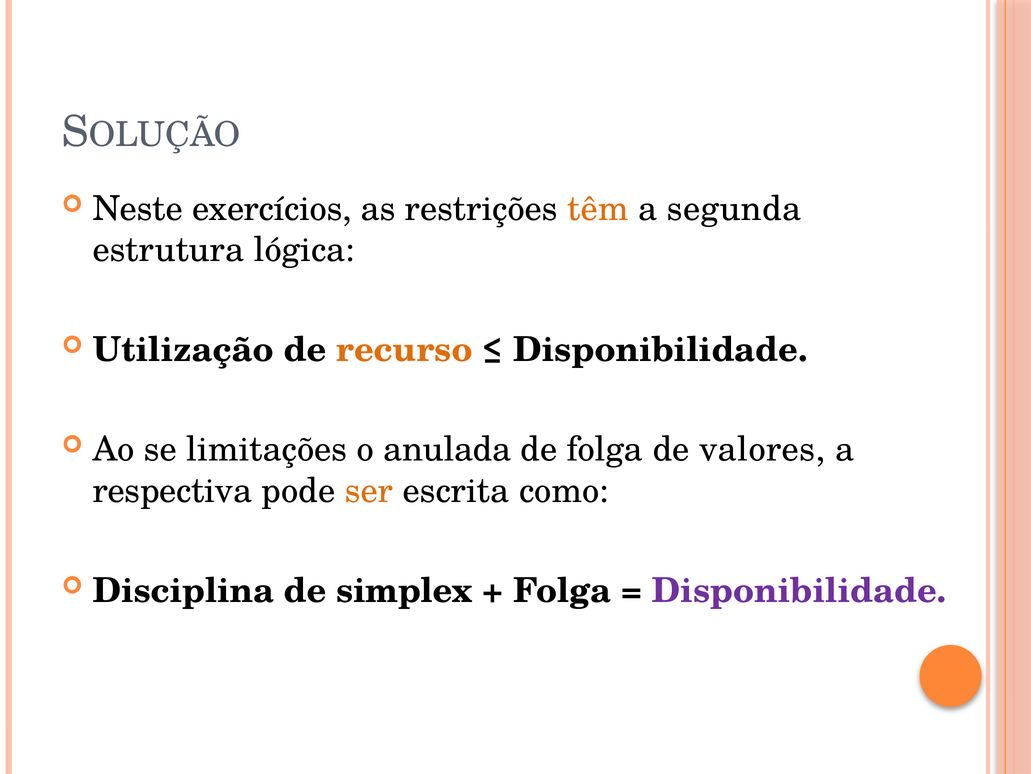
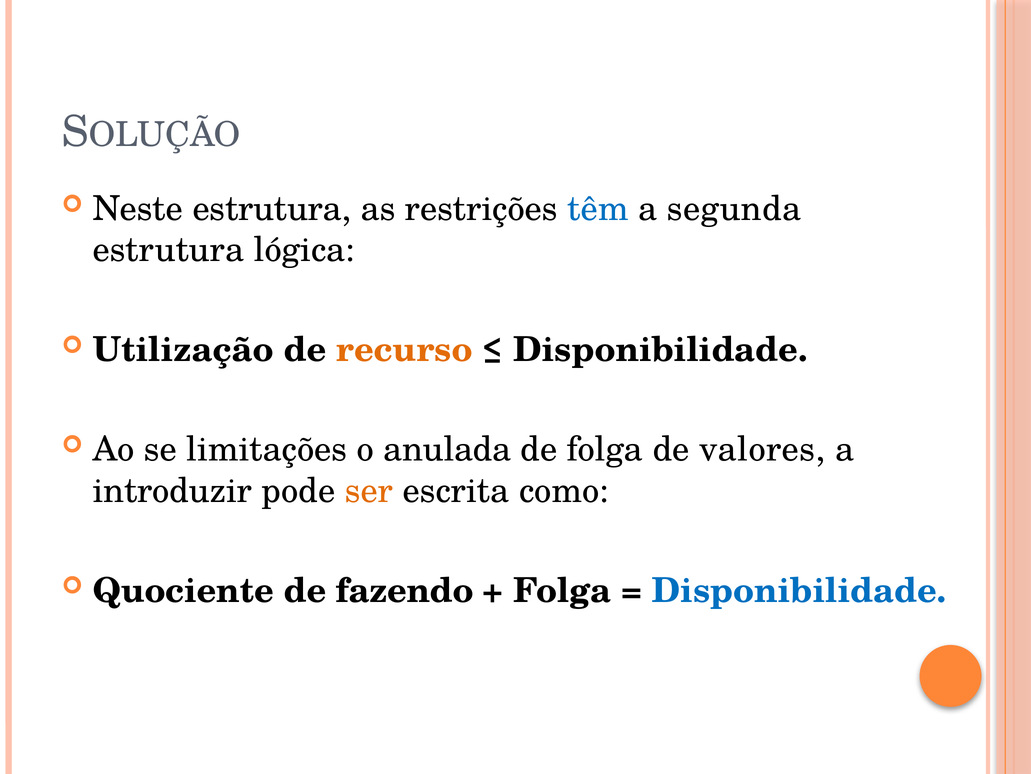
Neste exercícios: exercícios -> estrutura
têm colour: orange -> blue
respectiva: respectiva -> introduzir
Disciplina: Disciplina -> Quociente
simplex: simplex -> fazendo
Disponibilidade at (799, 590) colour: purple -> blue
